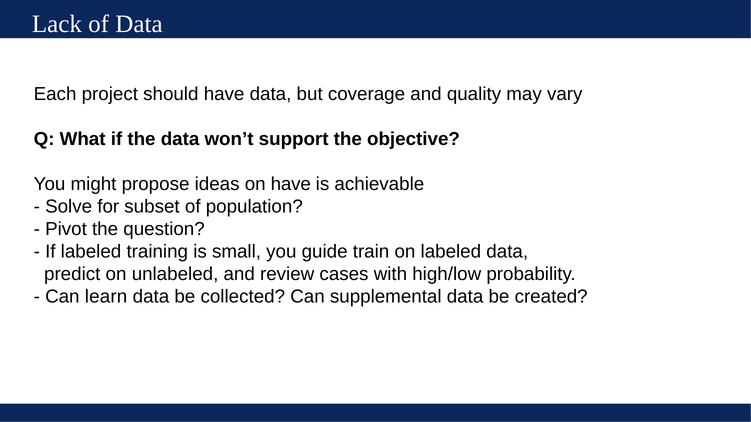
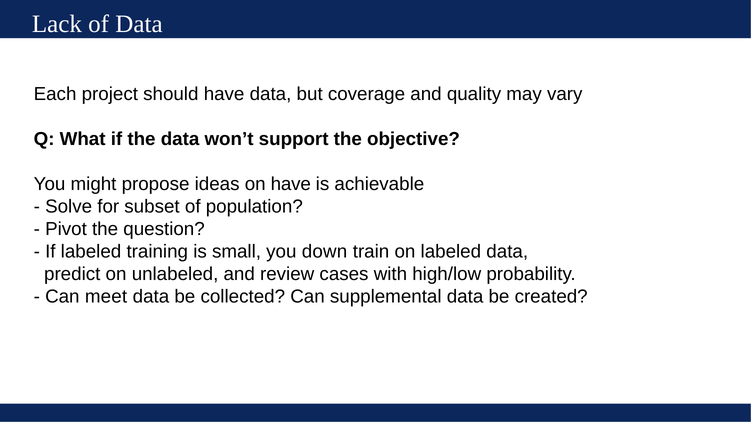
guide: guide -> down
learn: learn -> meet
